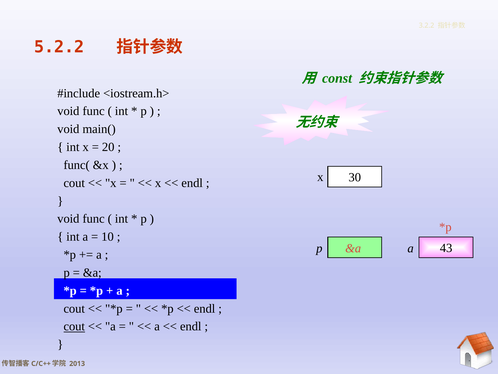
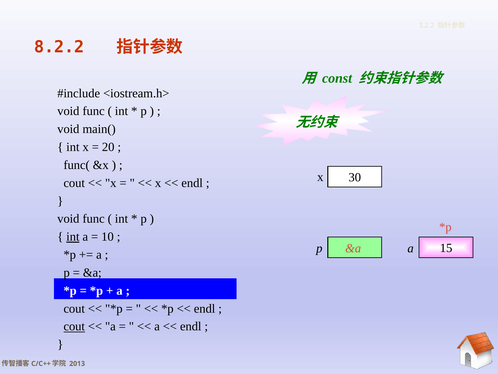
5.2.2: 5.2.2 -> 8.2.2
int at (73, 237) underline: none -> present
43: 43 -> 15
